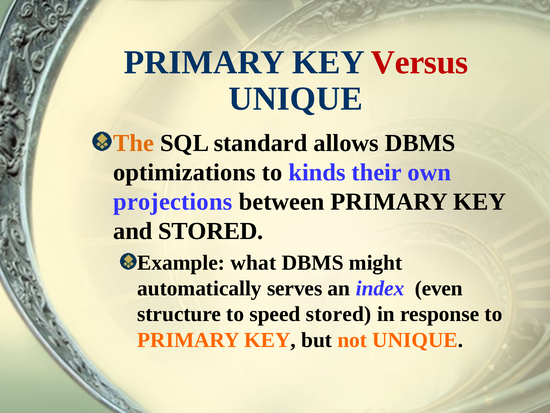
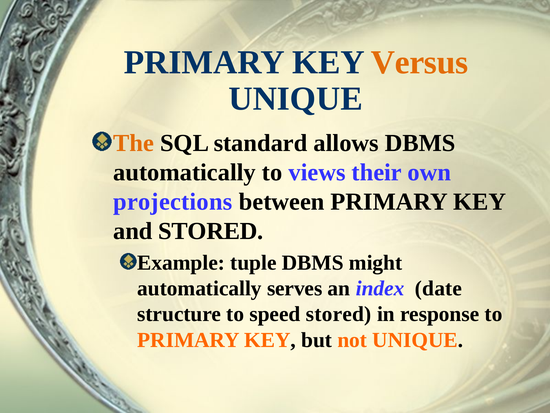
Versus colour: red -> orange
optimizations at (184, 172): optimizations -> automatically
kinds: kinds -> views
what: what -> tuple
even: even -> date
